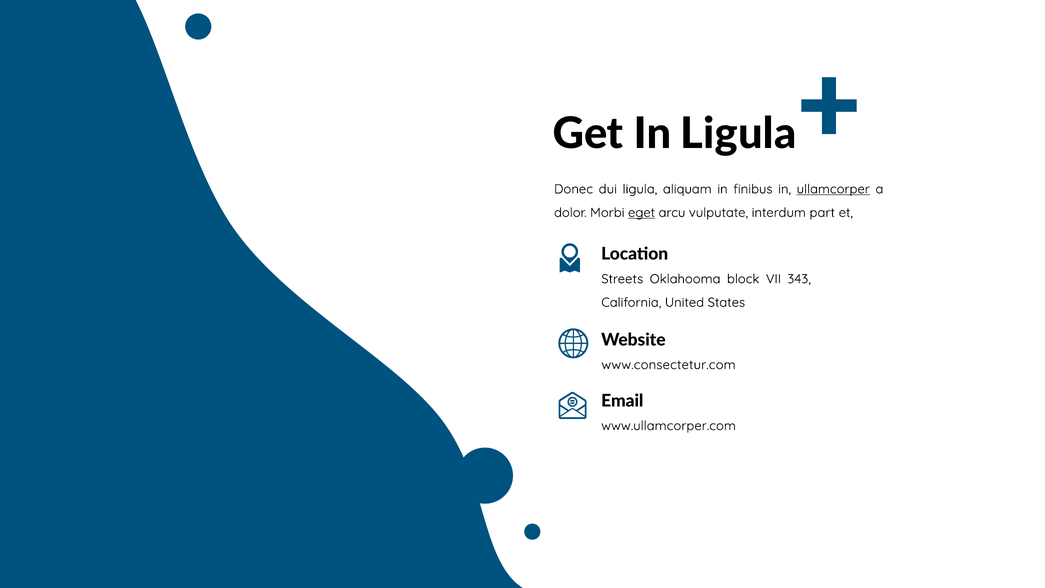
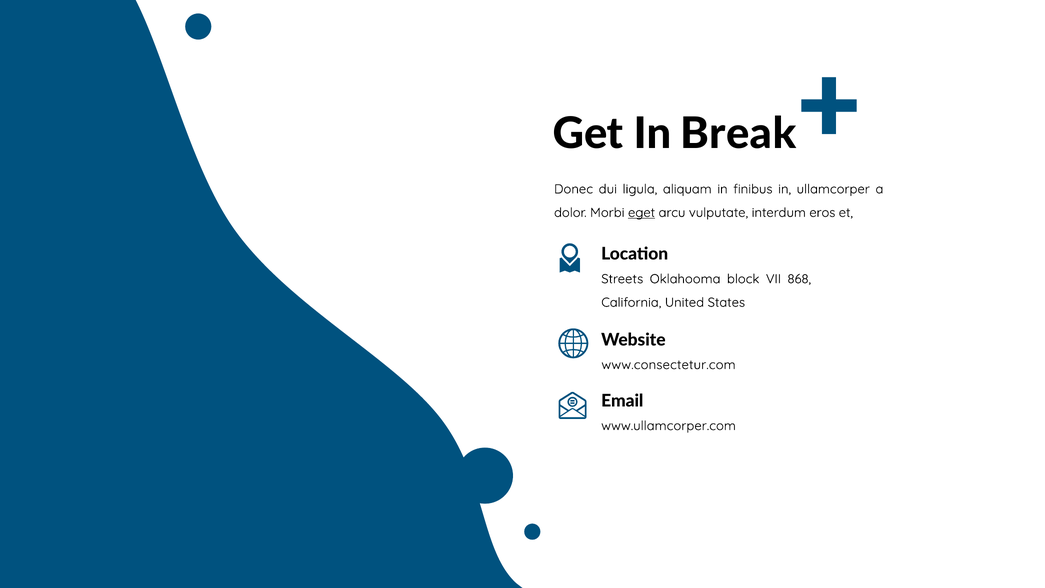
In Ligula: Ligula -> Break
ullamcorper underline: present -> none
part: part -> eros
343: 343 -> 868
